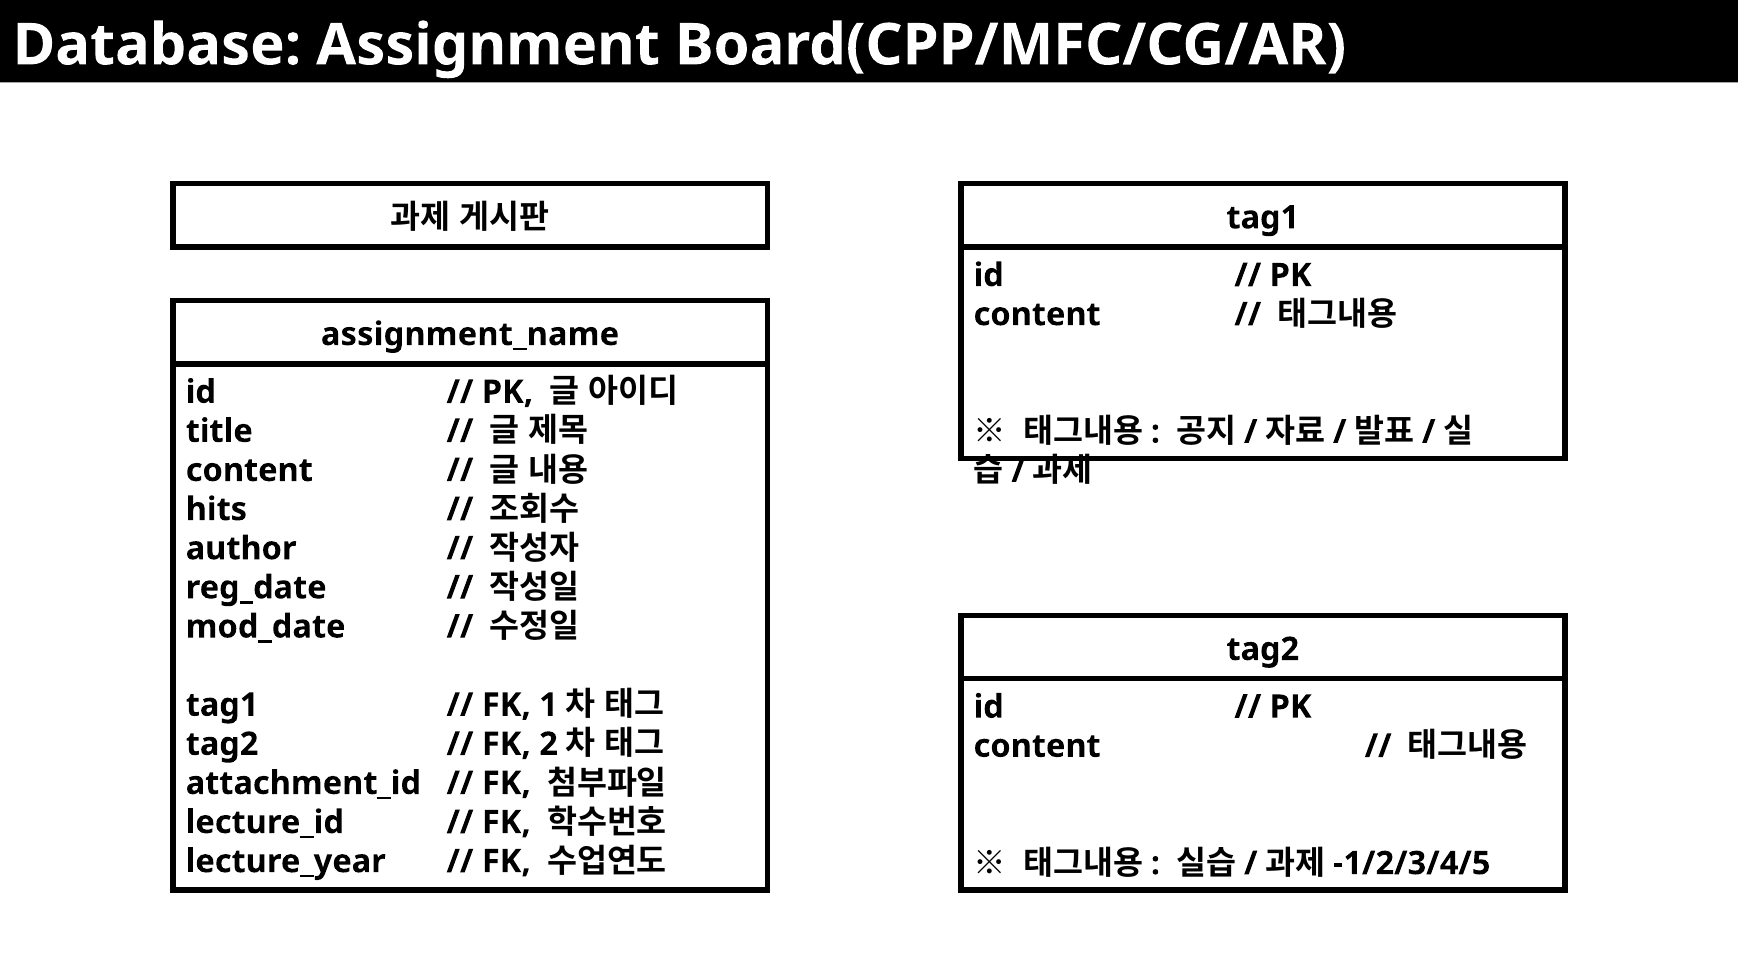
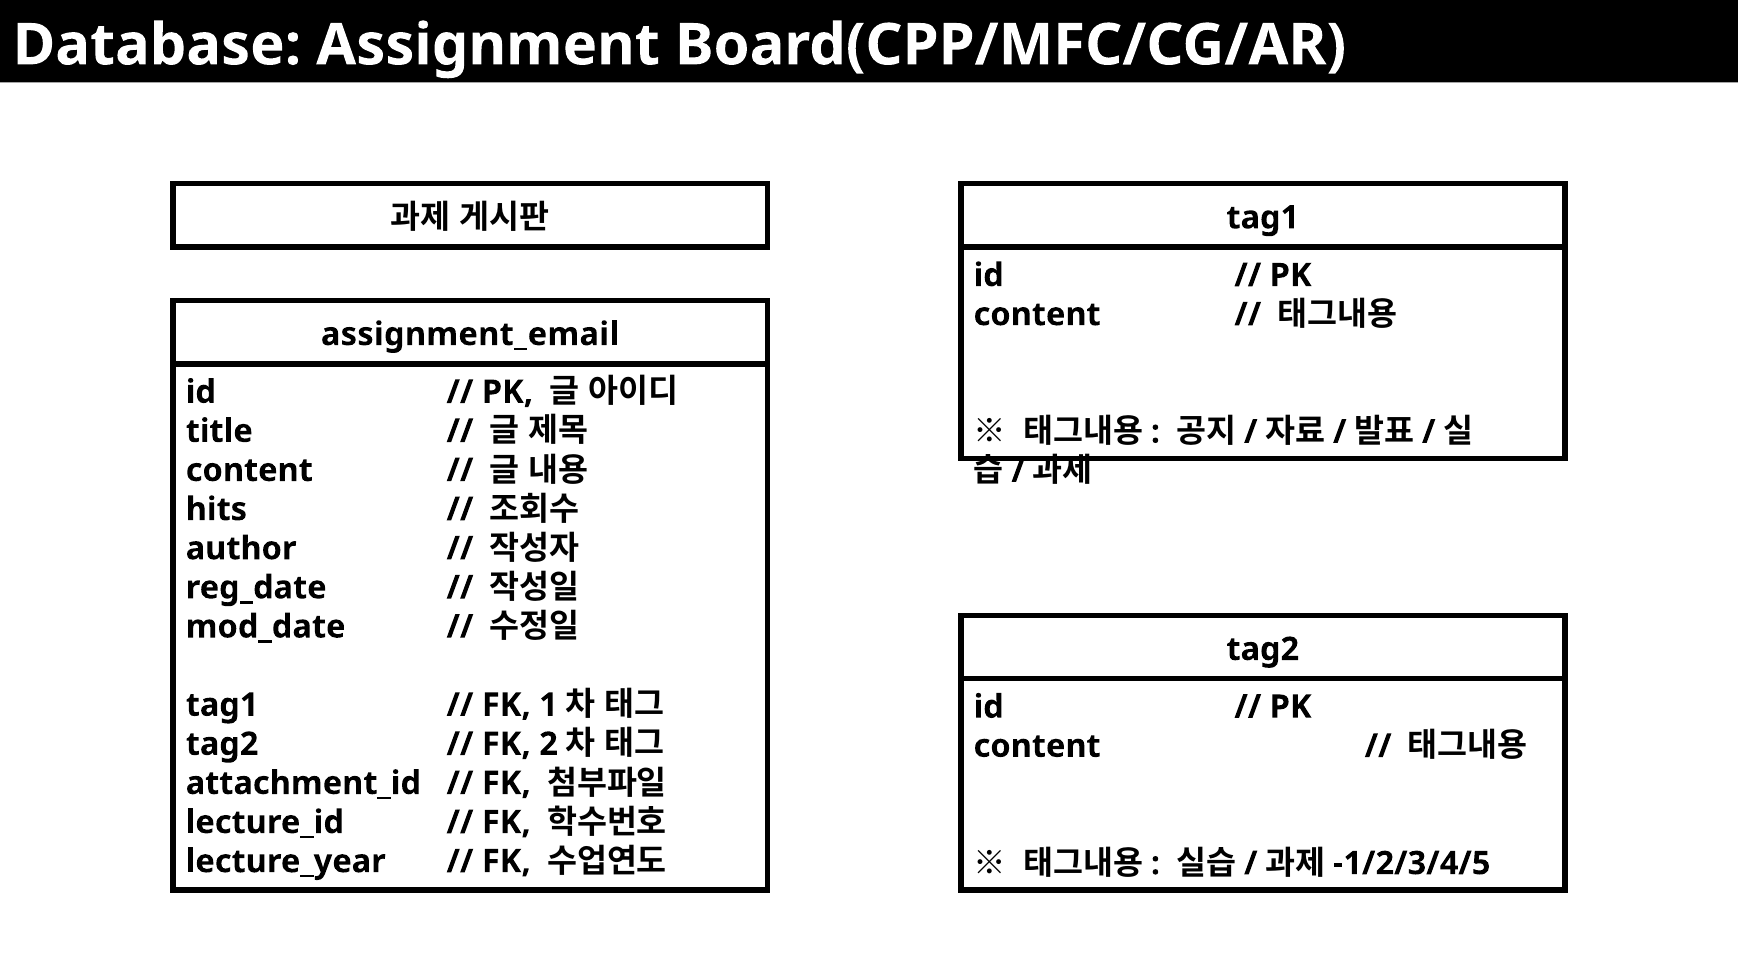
assignment_name: assignment_name -> assignment_email
